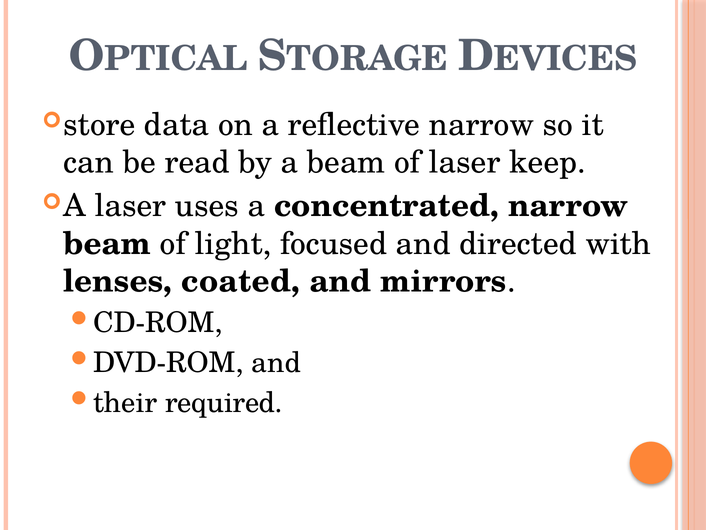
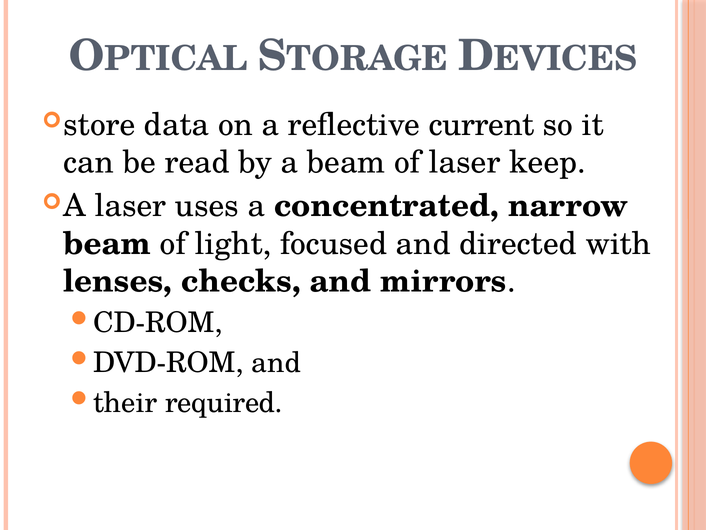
reflective narrow: narrow -> current
coated: coated -> checks
